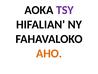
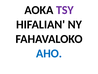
AHO colour: orange -> blue
